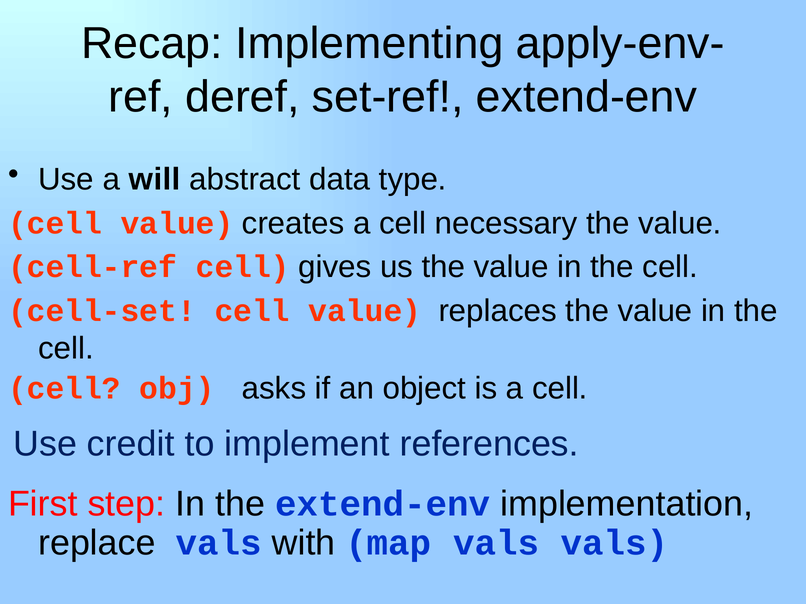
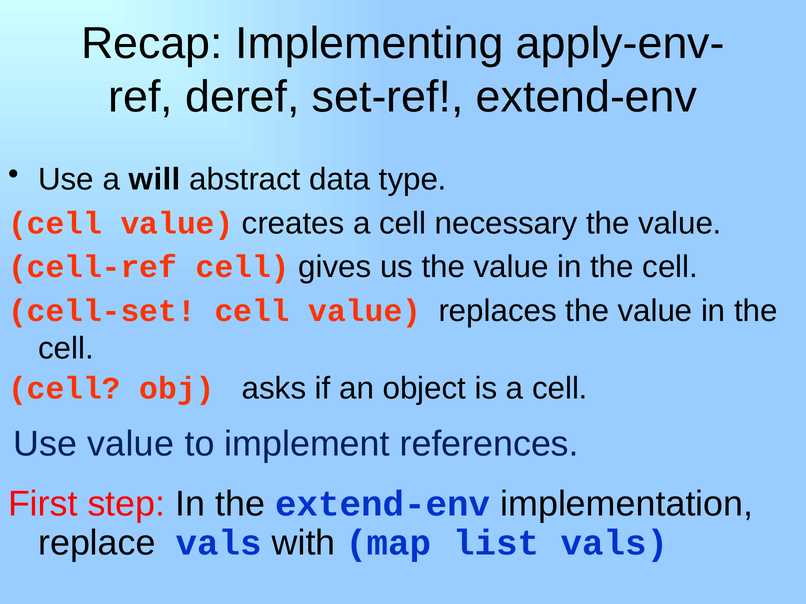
Use credit: credit -> value
map vals: vals -> list
